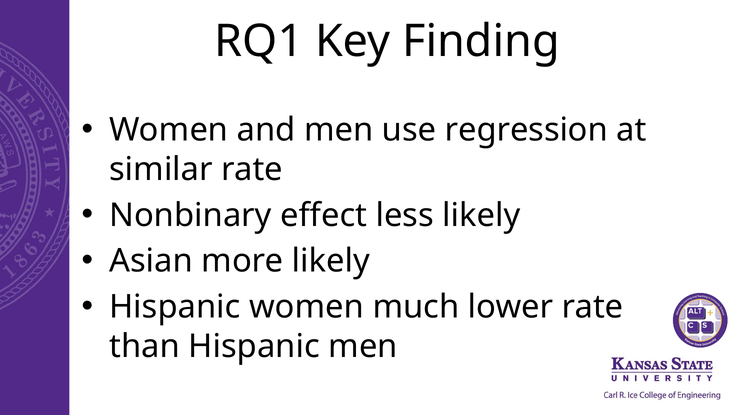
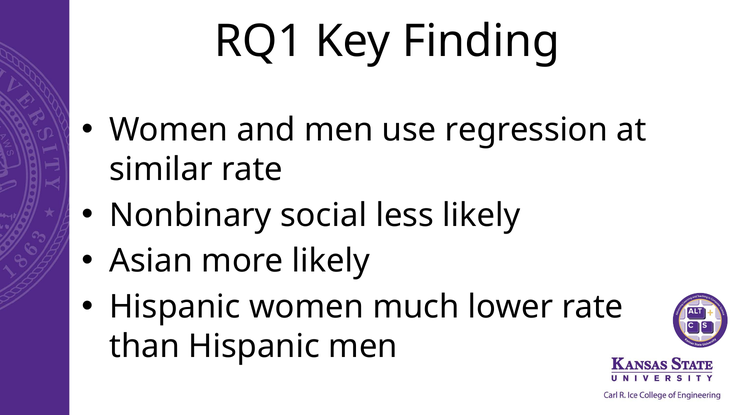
effect: effect -> social
